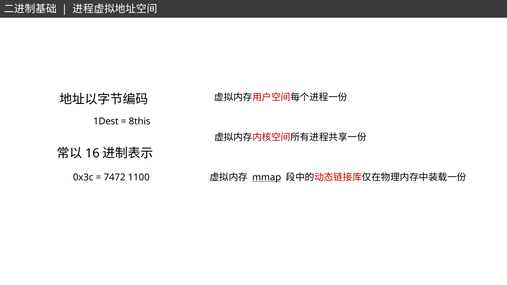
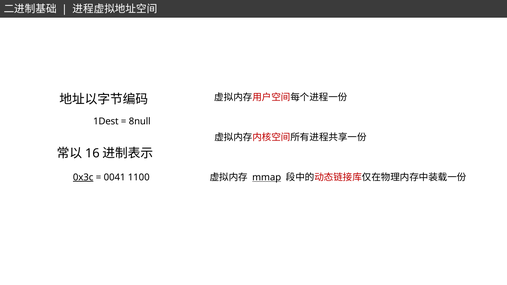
8this: 8this -> 8null
0x3c underline: none -> present
7472: 7472 -> 0041
